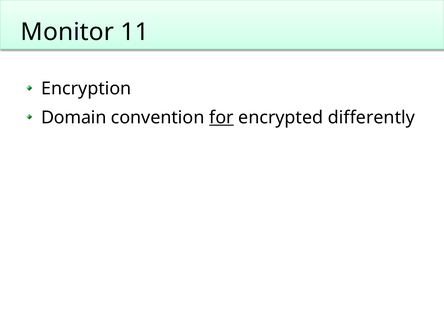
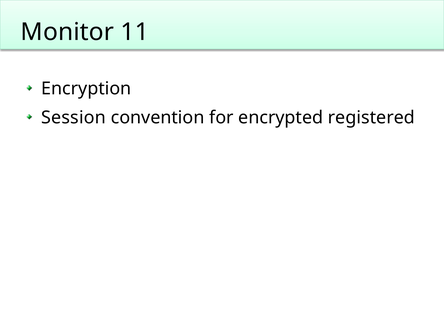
Domain: Domain -> Session
for underline: present -> none
differently: differently -> registered
